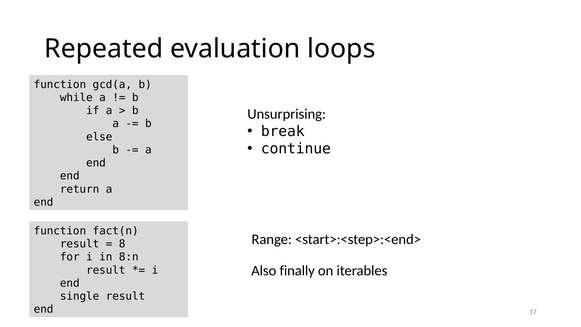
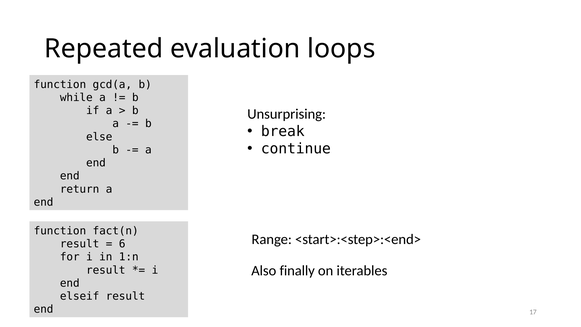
8: 8 -> 6
8:n: 8:n -> 1:n
single: single -> elseif
